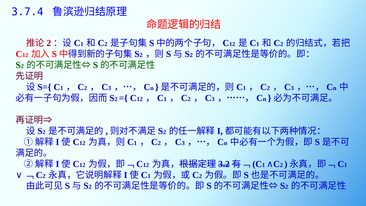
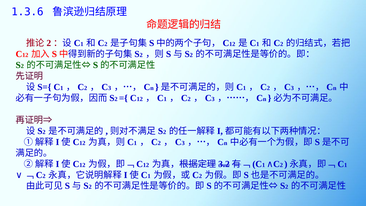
3.7.4: 3.7.4 -> 1.3.6
